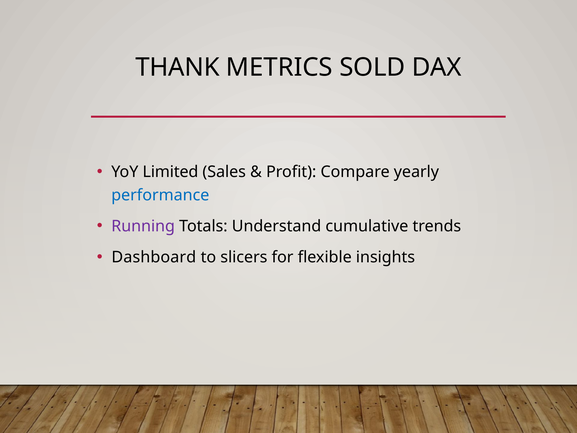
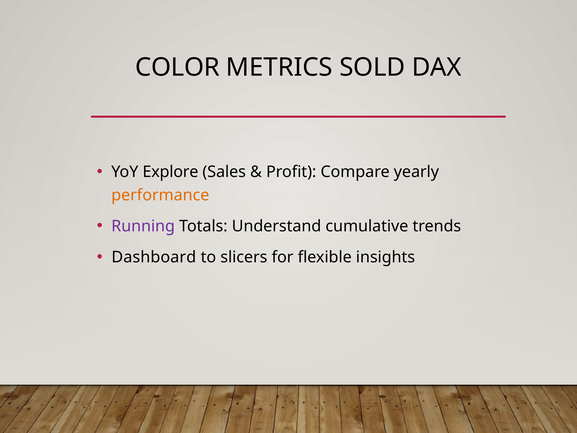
THANK: THANK -> COLOR
Limited: Limited -> Explore
performance colour: blue -> orange
